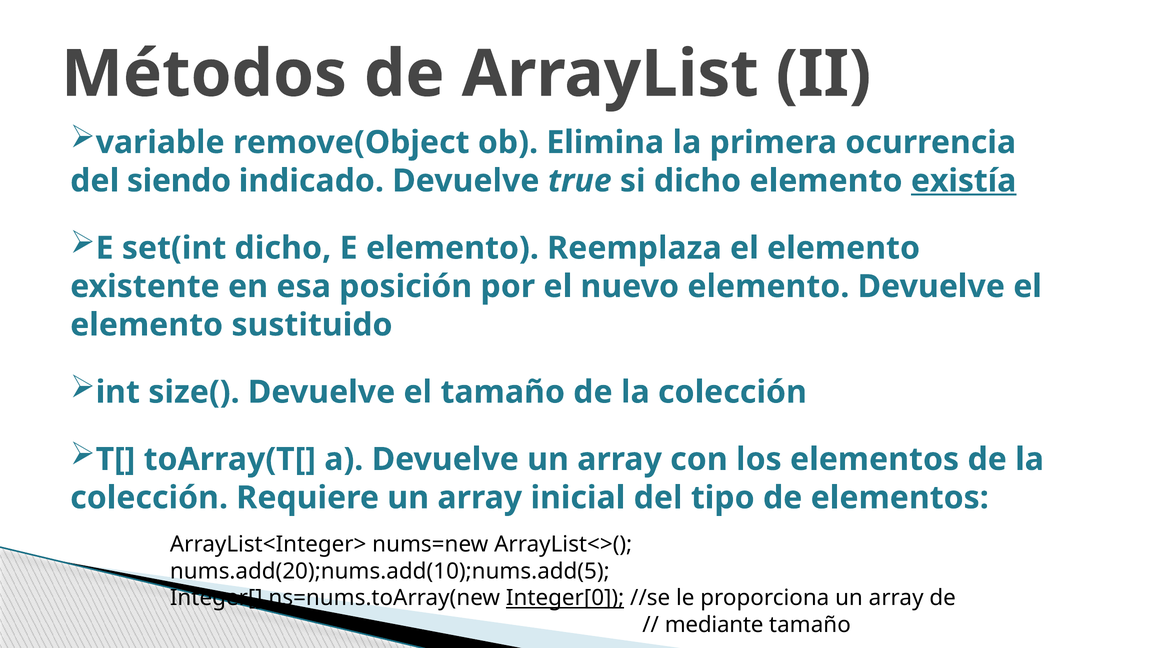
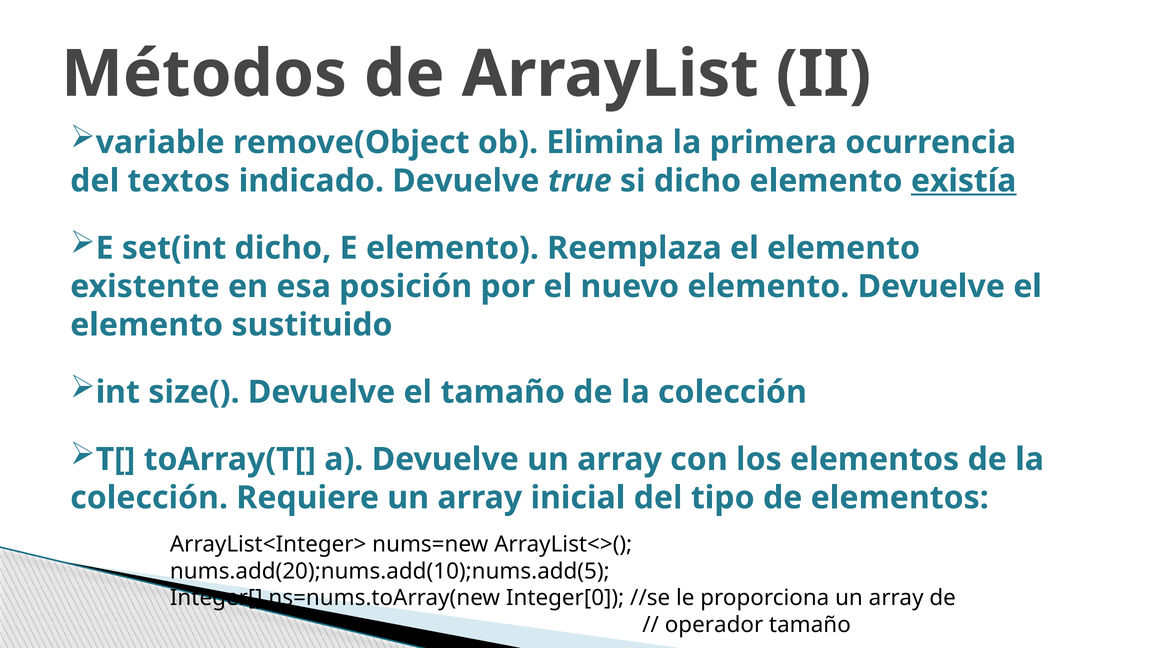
siendo: siendo -> textos
Integer[0 underline: present -> none
mediante: mediante -> operador
